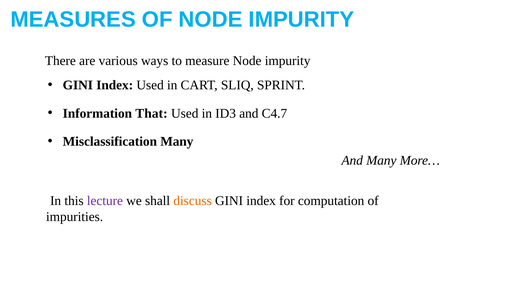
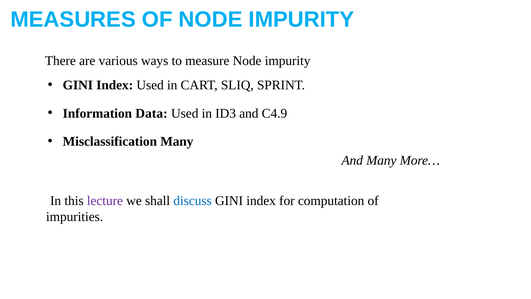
That: That -> Data
C4.7: C4.7 -> C4.9
discuss colour: orange -> blue
